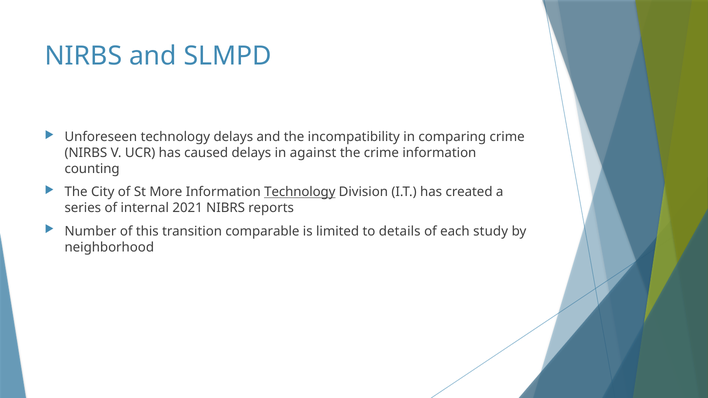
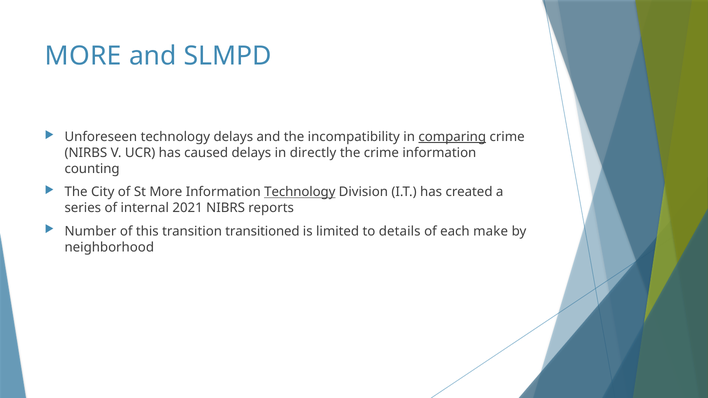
NIRBS at (83, 56): NIRBS -> MORE
comparing underline: none -> present
against: against -> directly
comparable: comparable -> transitioned
study: study -> make
